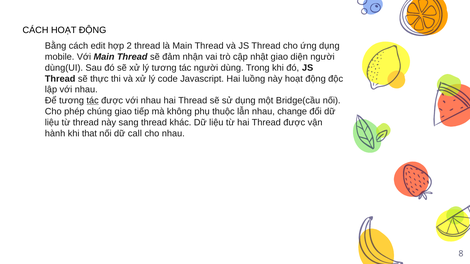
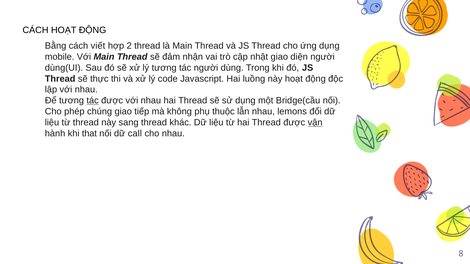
edit: edit -> viết
change: change -> lemons
vận underline: none -> present
